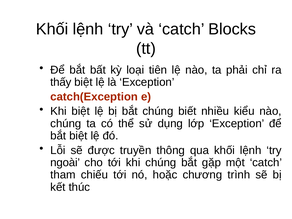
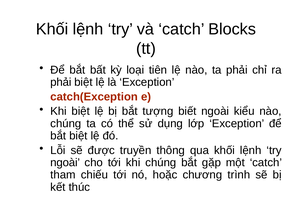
thấy at (61, 82): thấy -> phải
bắt chúng: chúng -> tượng
biết nhiều: nhiều -> ngoài
